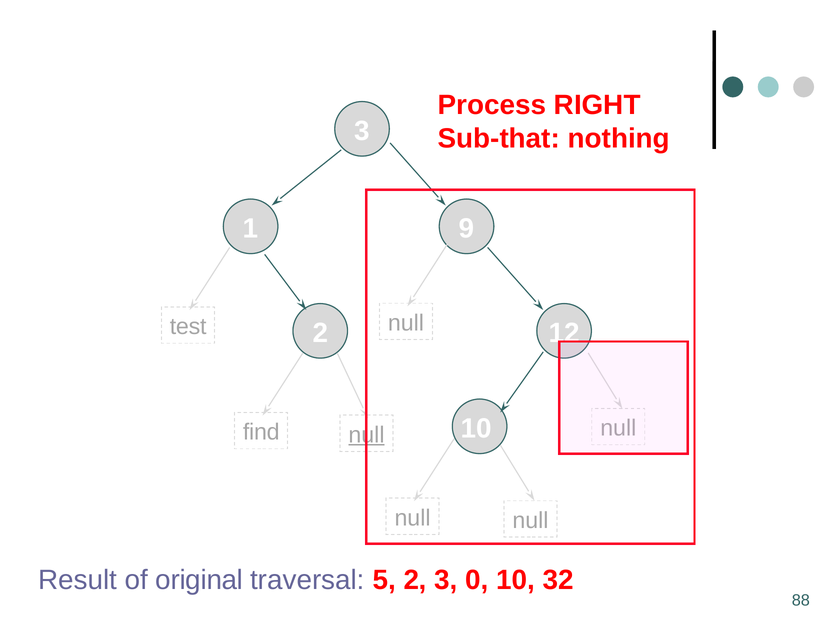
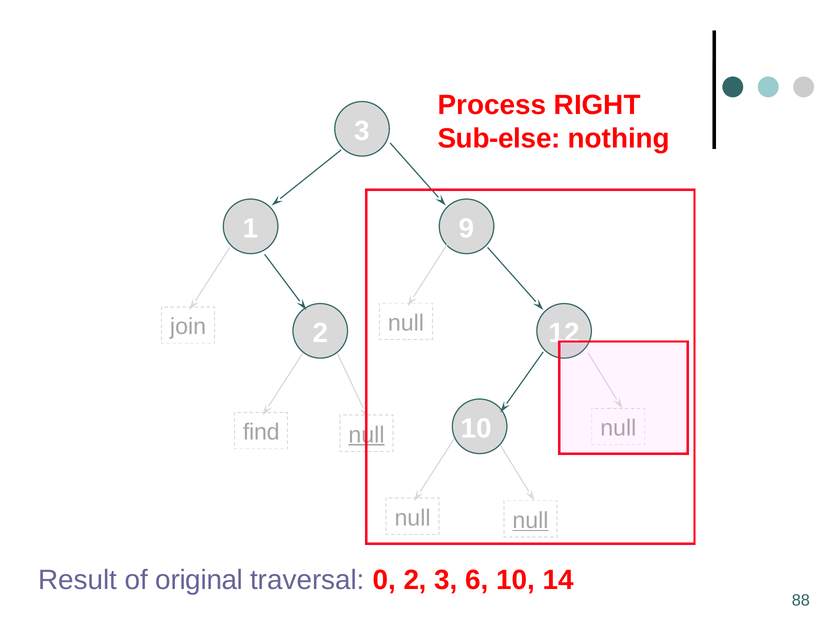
Sub-that: Sub-that -> Sub-else
test: test -> join
null at (530, 520) underline: none -> present
5: 5 -> 0
0: 0 -> 6
32: 32 -> 14
